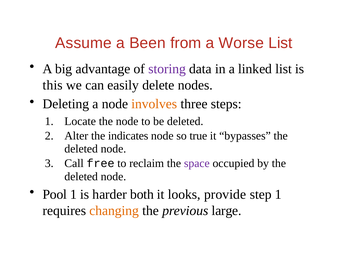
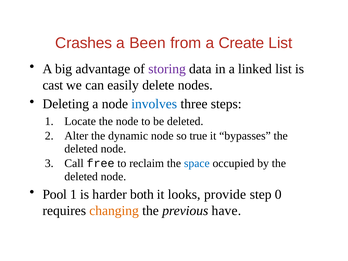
Assume: Assume -> Crashes
Worse: Worse -> Create
this: this -> cast
involves colour: orange -> blue
indicates: indicates -> dynamic
space colour: purple -> blue
step 1: 1 -> 0
large: large -> have
